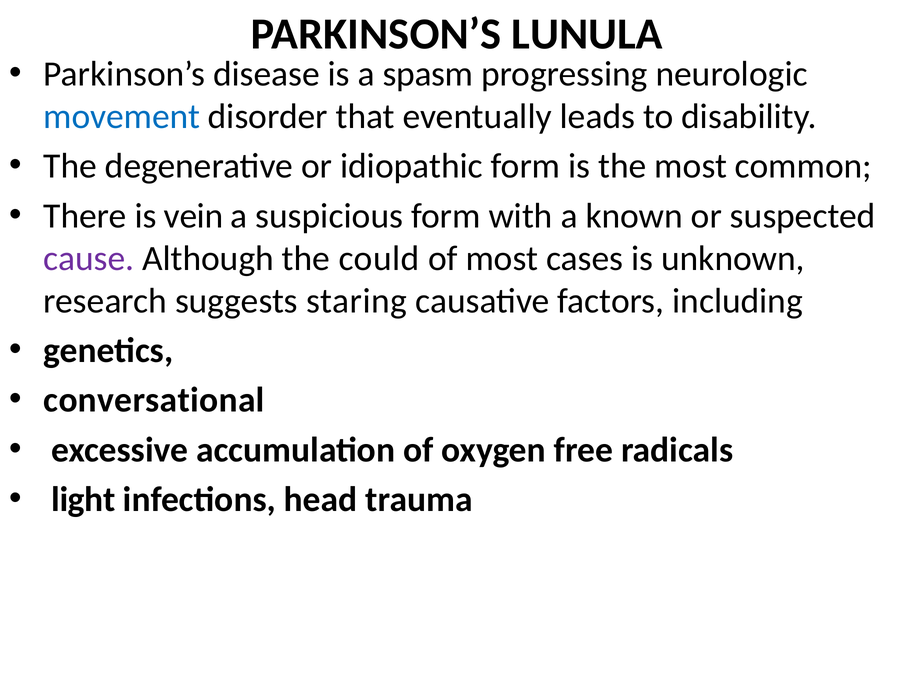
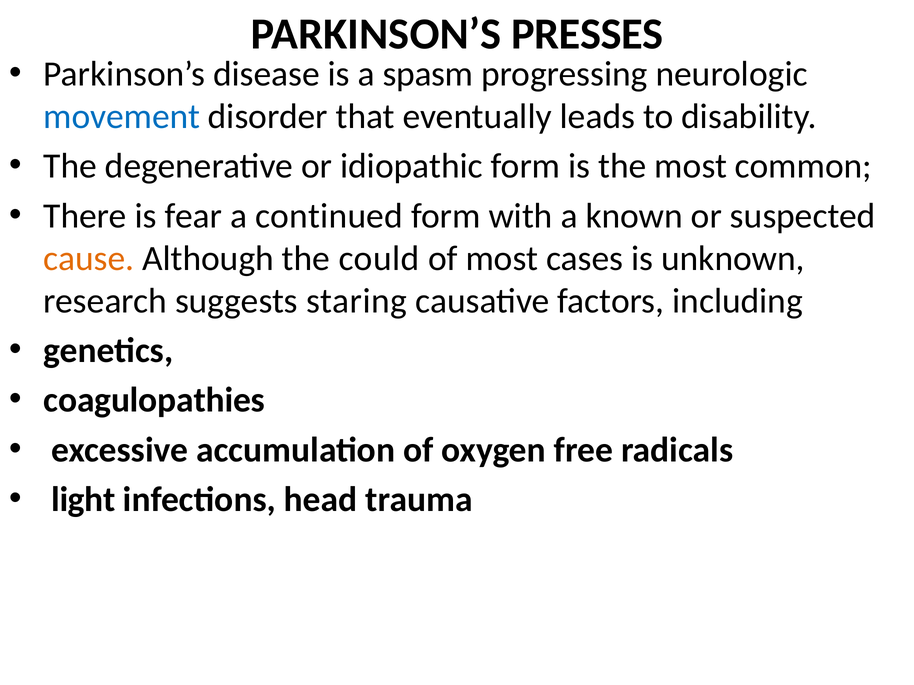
LUNULA: LUNULA -> PRESSES
vein: vein -> fear
suspicious: suspicious -> continued
cause colour: purple -> orange
conversational: conversational -> coagulopathies
